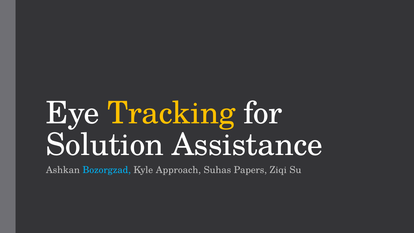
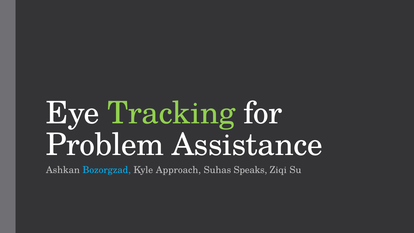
Tracking colour: yellow -> light green
Solution: Solution -> Problem
Papers: Papers -> Speaks
